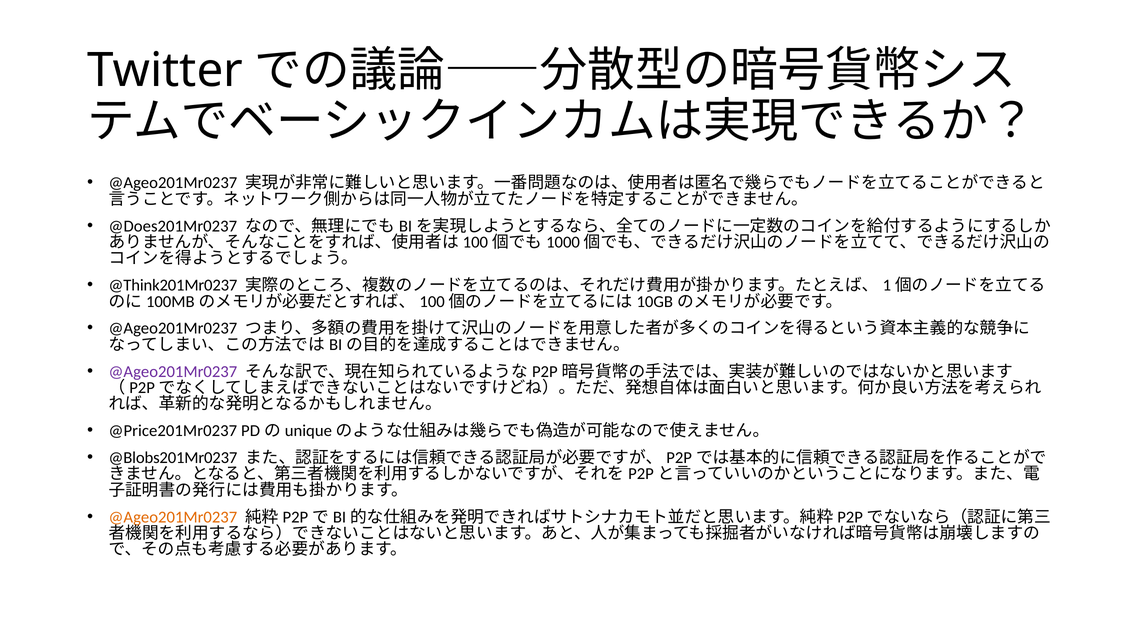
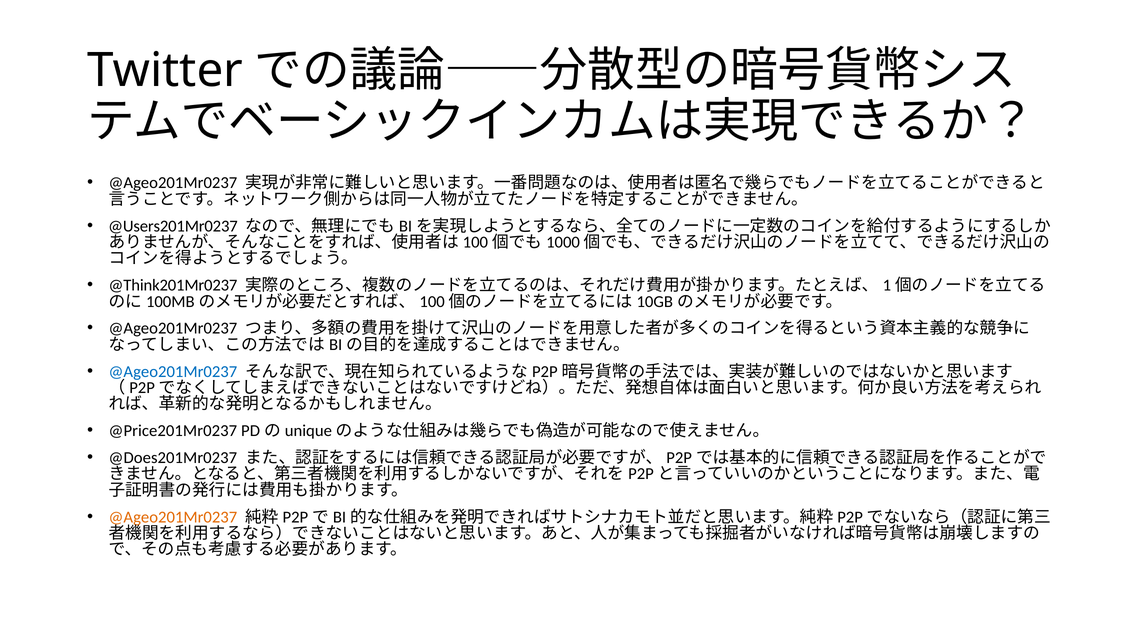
@Does201Mr0237: @Does201Mr0237 -> @Users201Mr0237
@Ageo201Mr0237 at (173, 371) colour: purple -> blue
@Blobs201Mr0237: @Blobs201Mr0237 -> @Does201Mr0237
